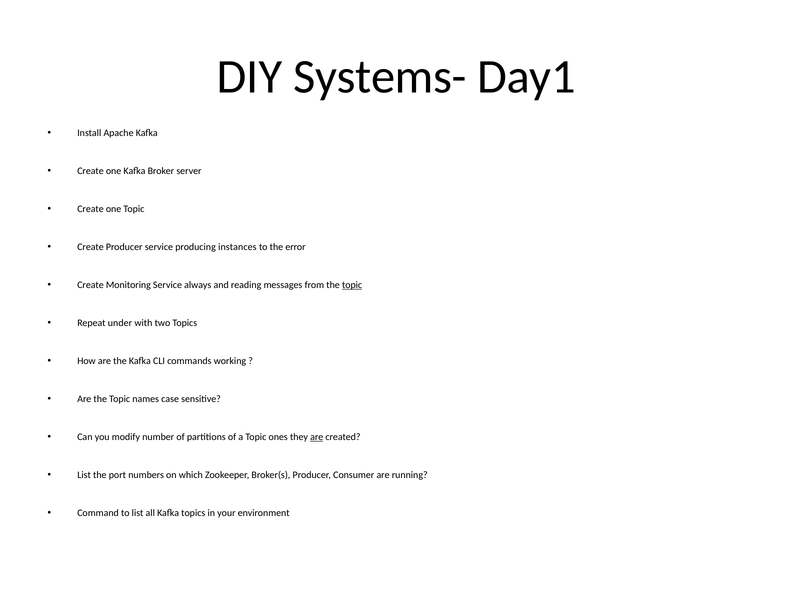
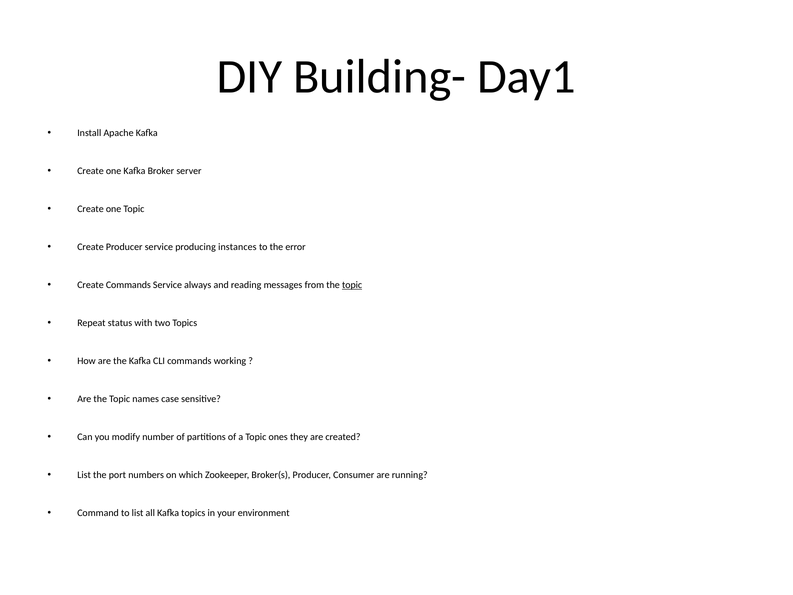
Systems-: Systems- -> Building-
Create Monitoring: Monitoring -> Commands
under: under -> status
are at (317, 437) underline: present -> none
